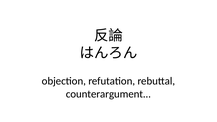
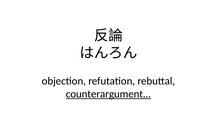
counterargument underline: none -> present
